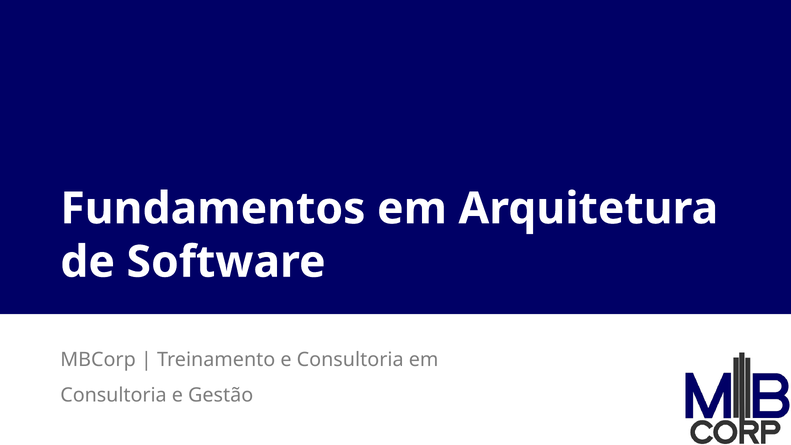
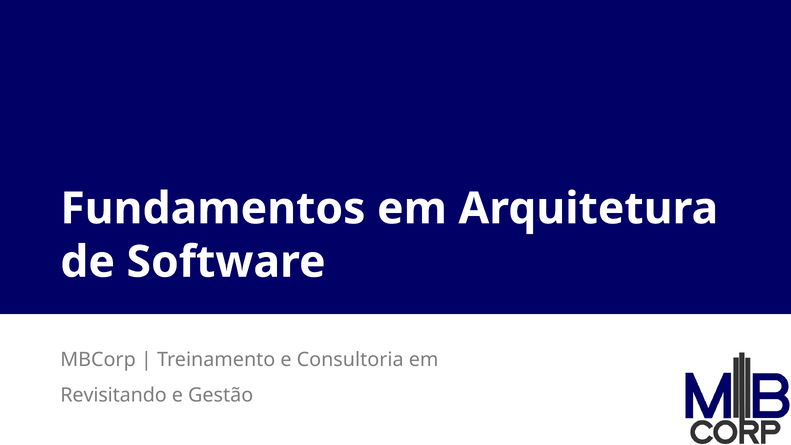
Consultoria at (114, 395): Consultoria -> Revisitando
